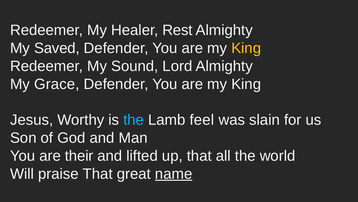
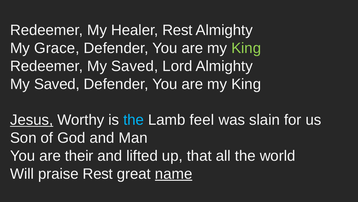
Saved: Saved -> Grace
King at (246, 48) colour: yellow -> light green
Redeemer My Sound: Sound -> Saved
Grace at (57, 84): Grace -> Saved
Jesus underline: none -> present
praise That: That -> Rest
